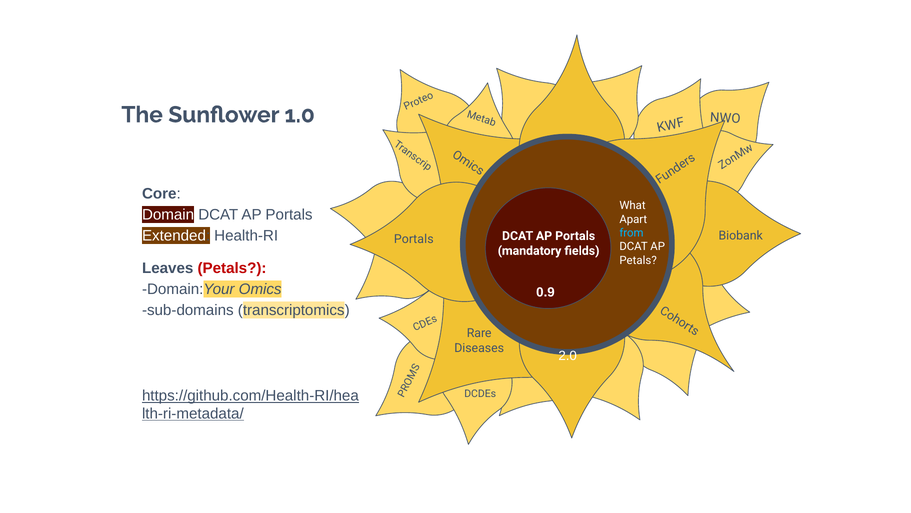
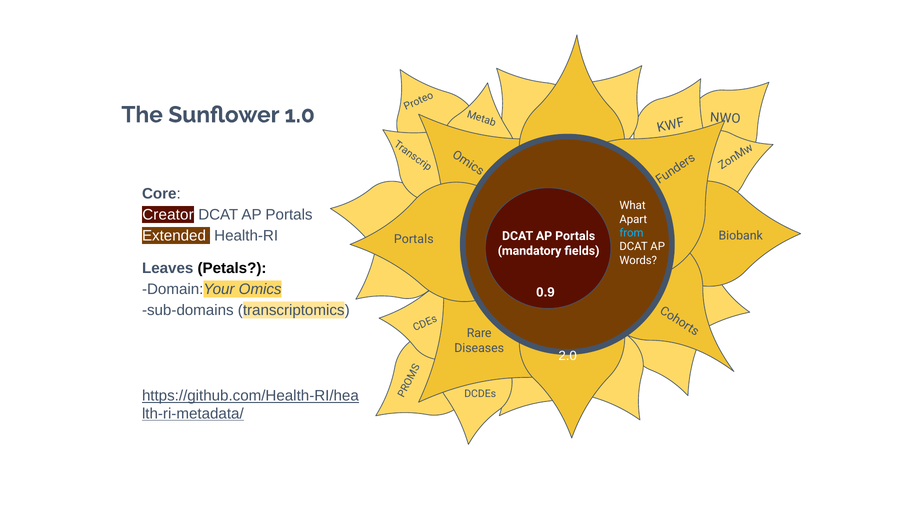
Domain: Domain -> Creator
Petals at (638, 260): Petals -> Words
Petals at (232, 268) colour: red -> black
